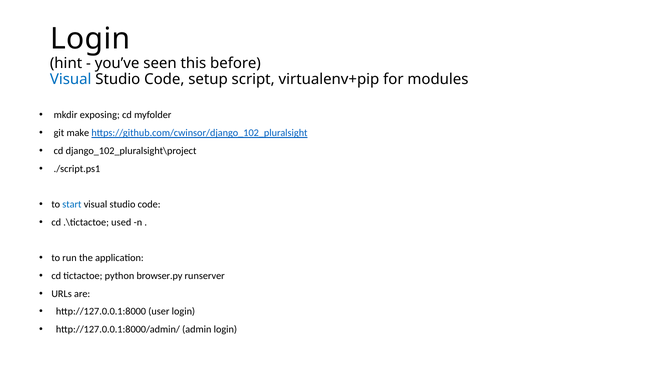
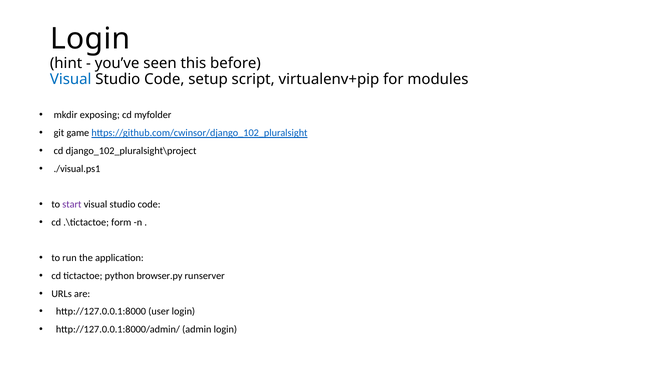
make: make -> game
./script.ps1: ./script.ps1 -> ./visual.ps1
start colour: blue -> purple
used: used -> form
